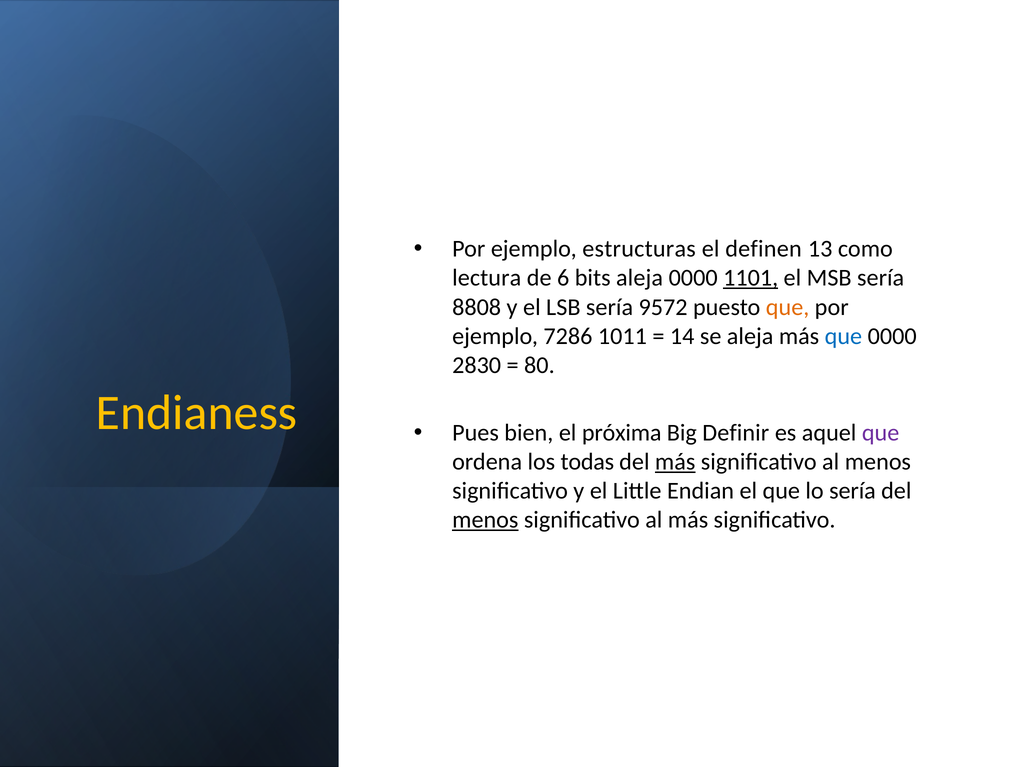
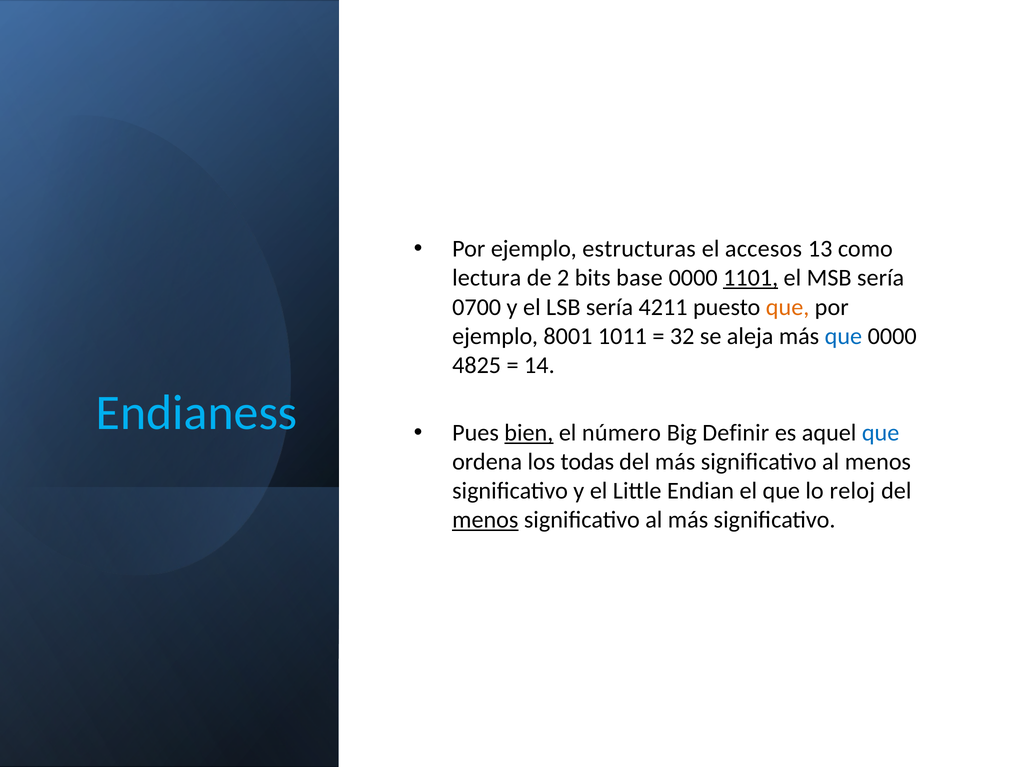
definen: definen -> accesos
6: 6 -> 2
bits aleja: aleja -> base
8808: 8808 -> 0700
9572: 9572 -> 4211
7286: 7286 -> 8001
14: 14 -> 32
2830: 2830 -> 4825
80: 80 -> 14
Endianess colour: yellow -> light blue
bien underline: none -> present
próxima: próxima -> número
que at (881, 433) colour: purple -> blue
más at (675, 462) underline: present -> none
lo sería: sería -> reloj
